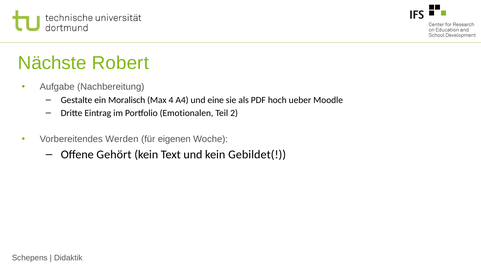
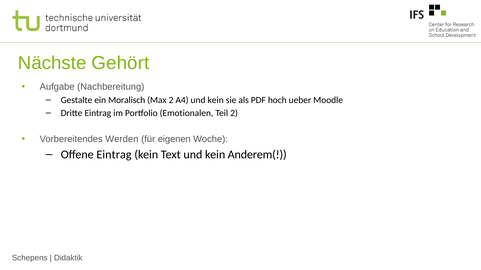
Robert: Robert -> Gehört
Max 4: 4 -> 2
A4 und eine: eine -> kein
Offene Gehört: Gehört -> Eintrag
Gebildet(: Gebildet( -> Anderem(
